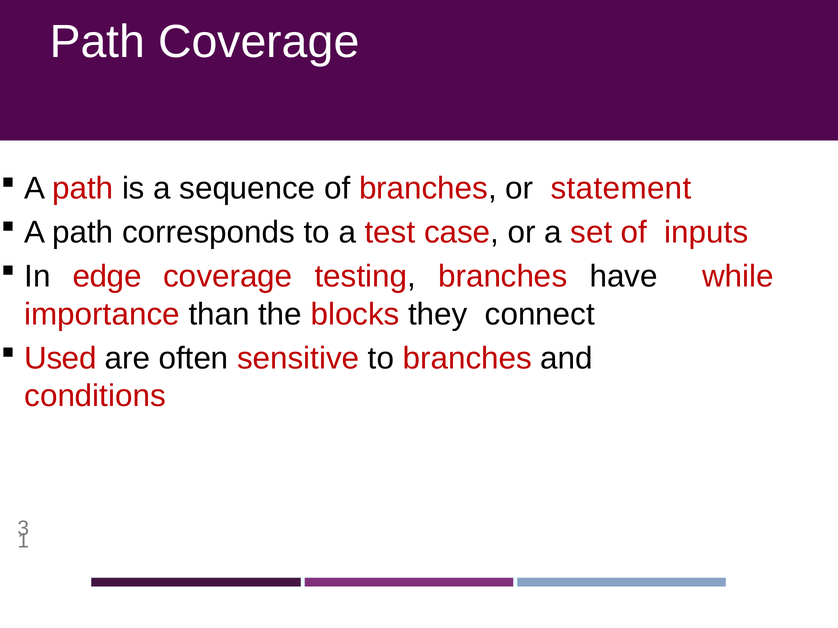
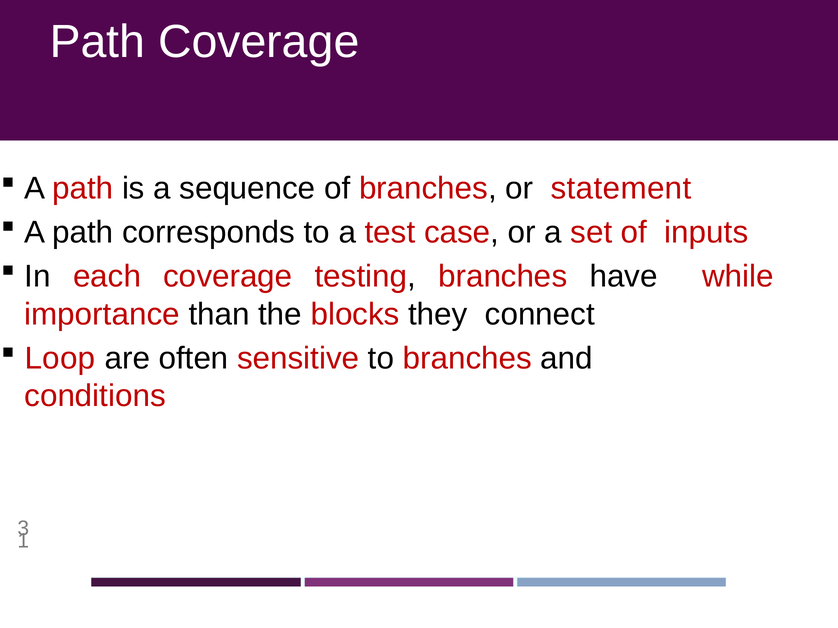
edge: edge -> each
Used: Used -> Loop
